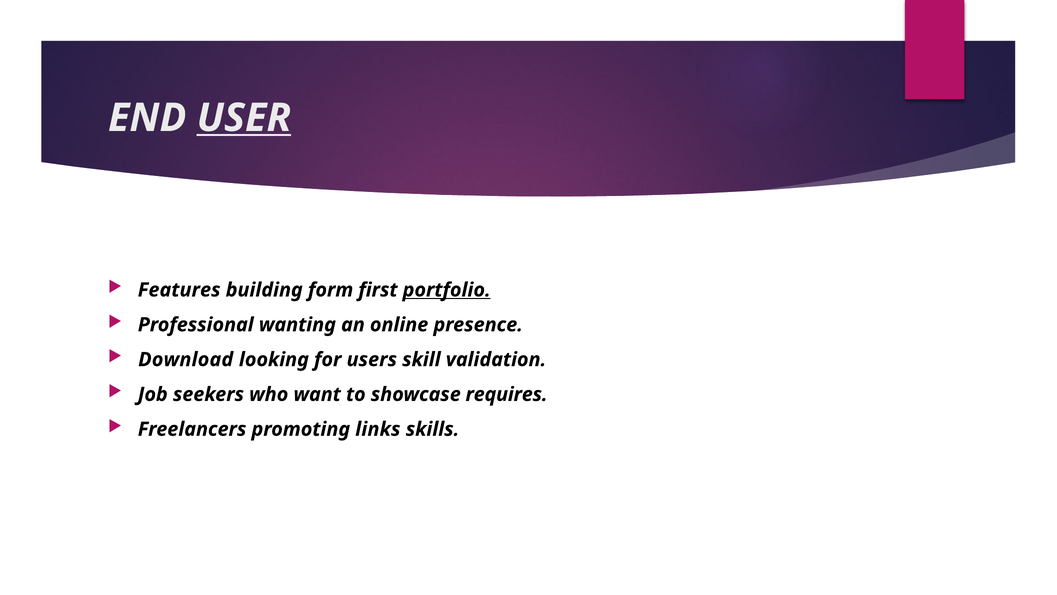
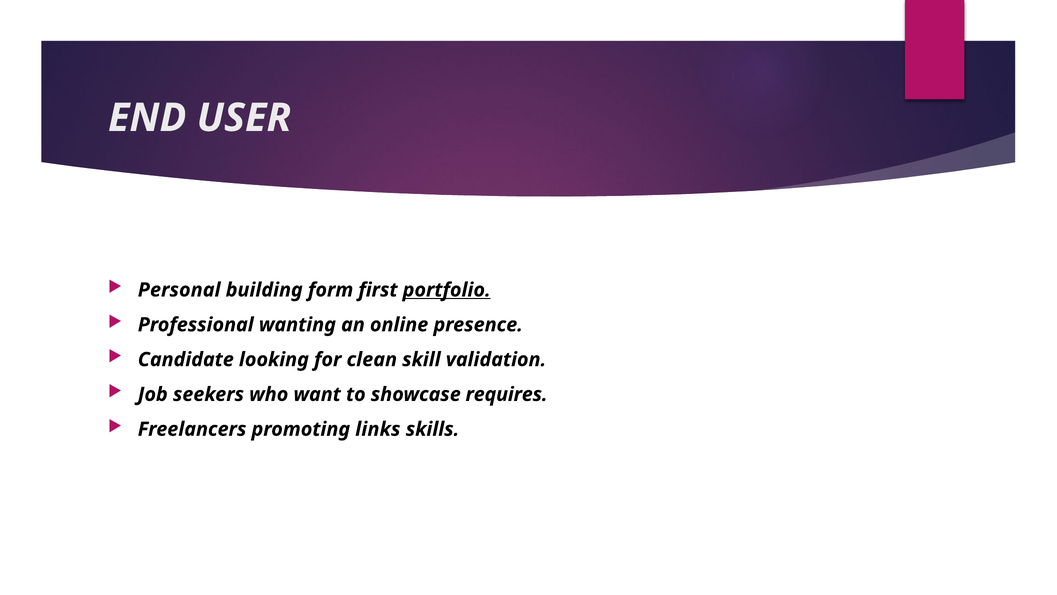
USER underline: present -> none
Features: Features -> Personal
Download: Download -> Candidate
users: users -> clean
